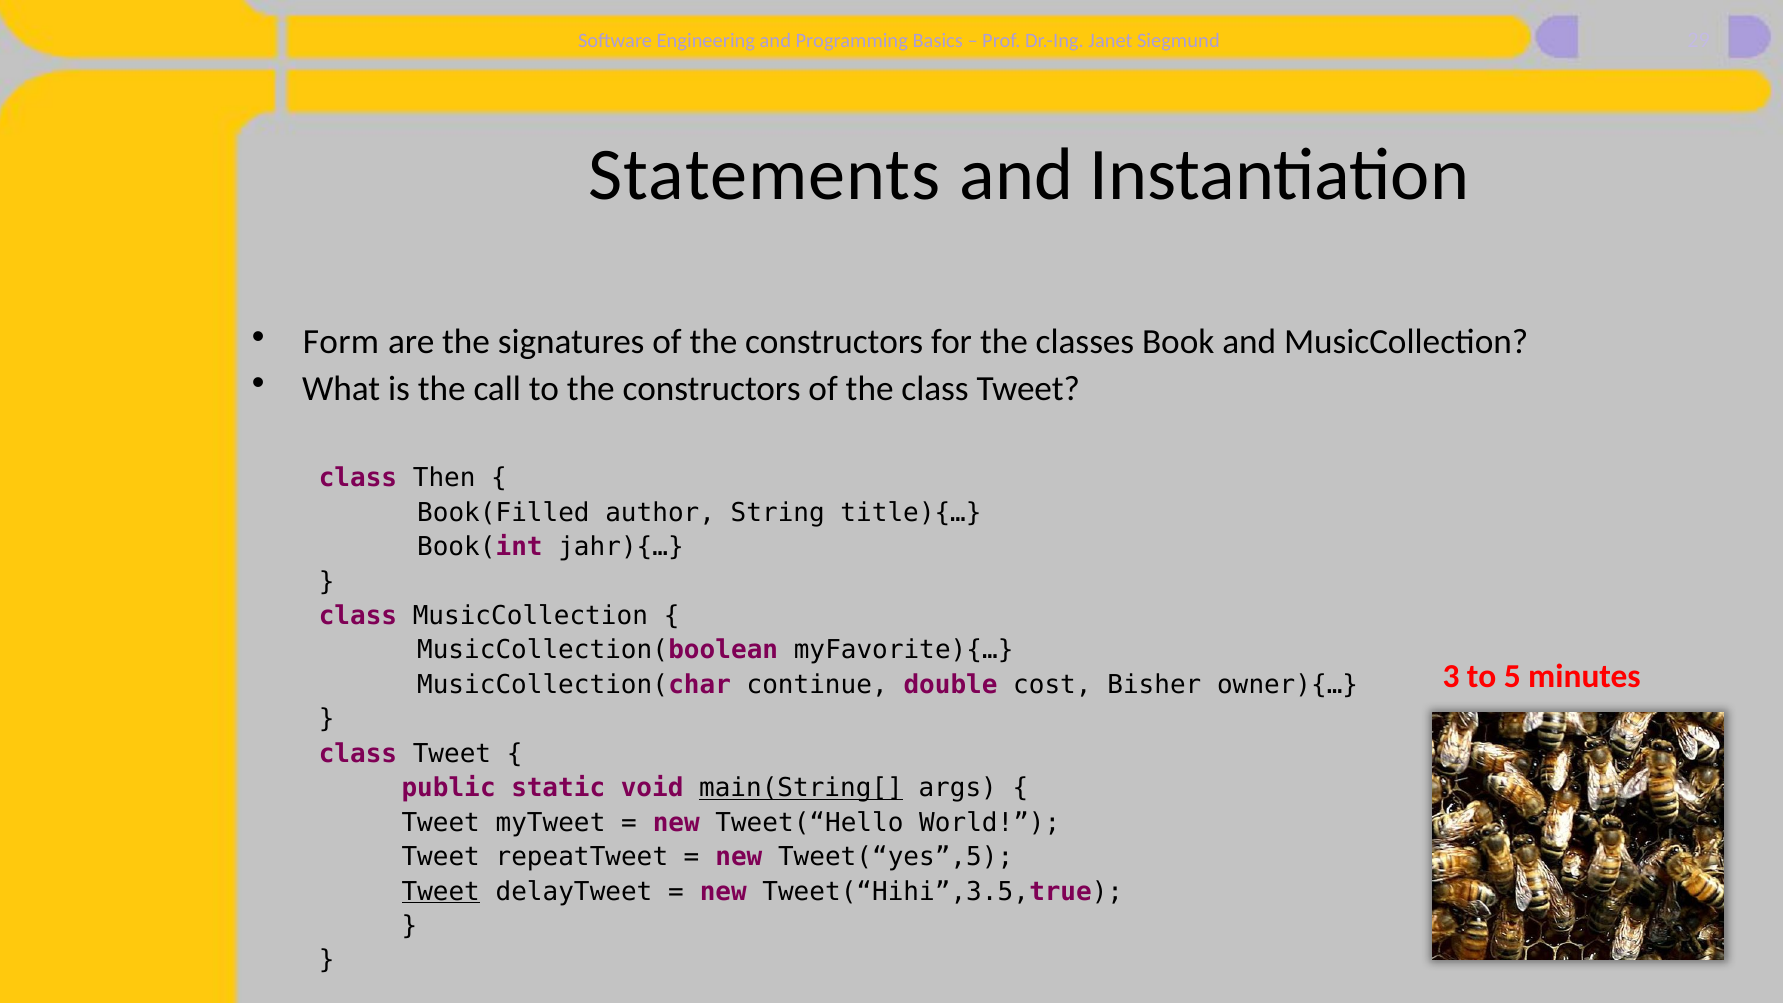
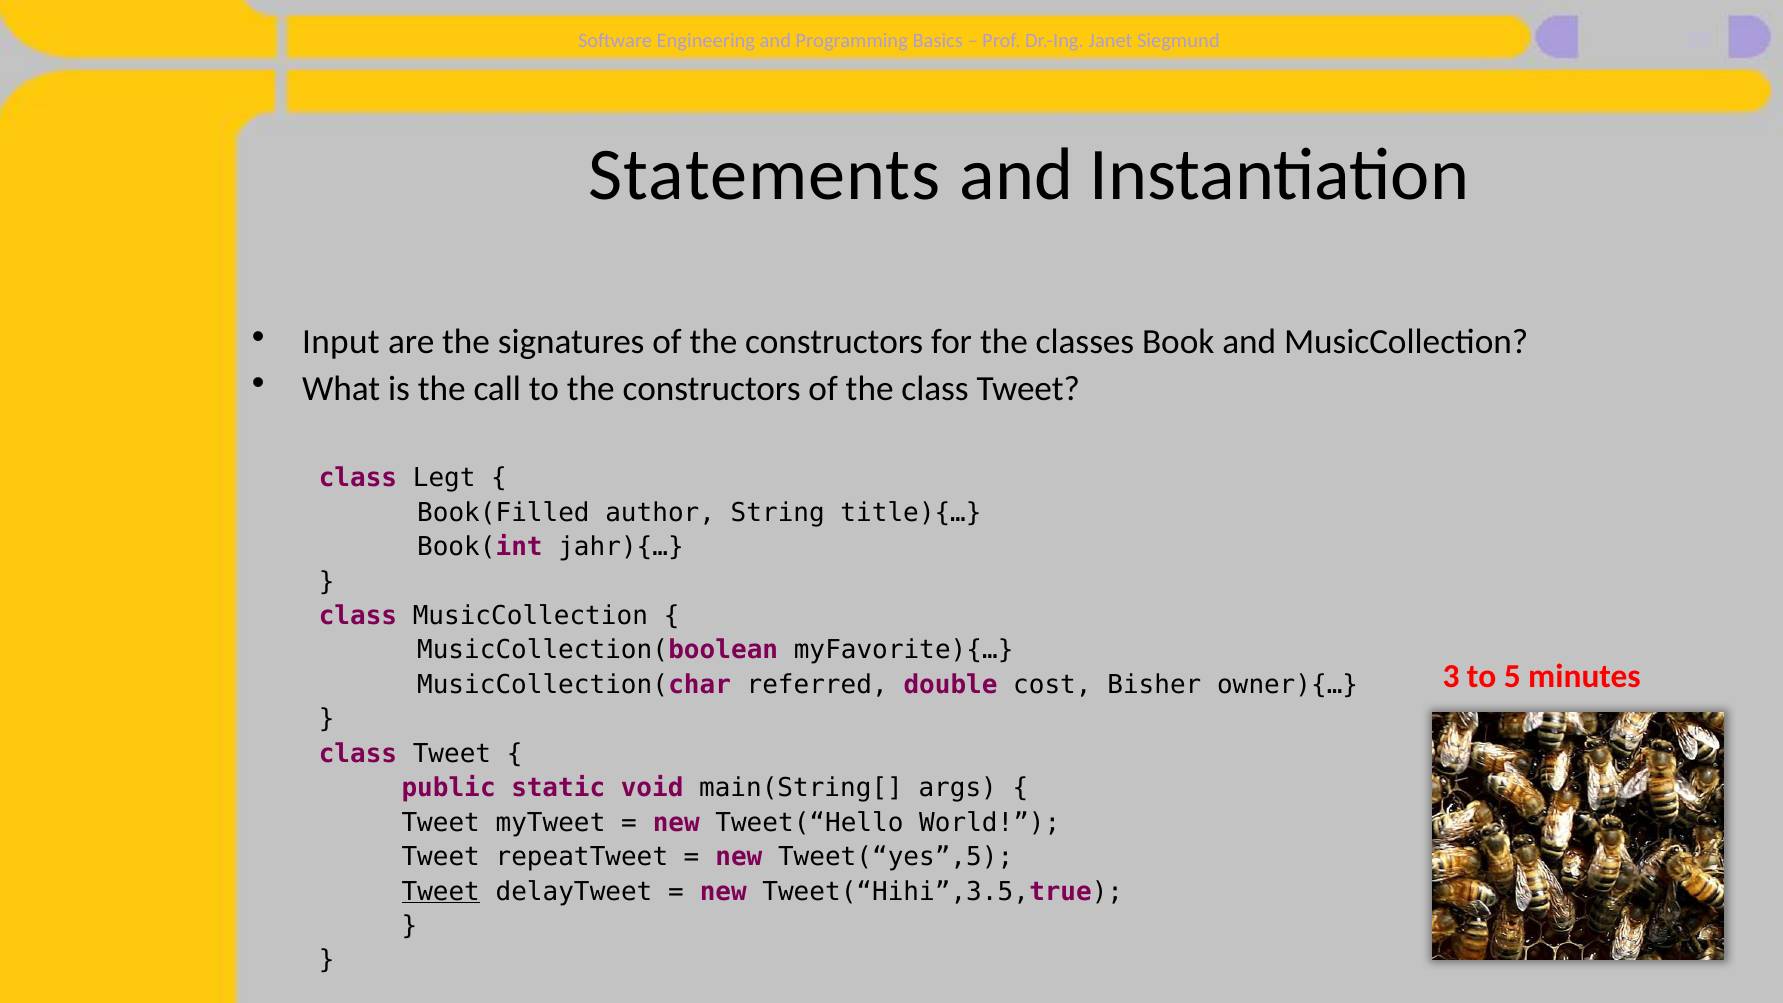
Form: Form -> Input
Then: Then -> Legt
continue: continue -> referred
main(String[ underline: present -> none
